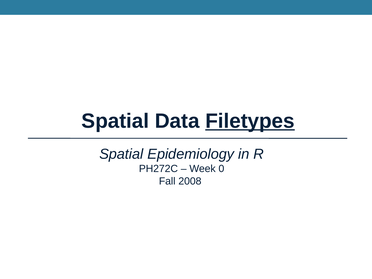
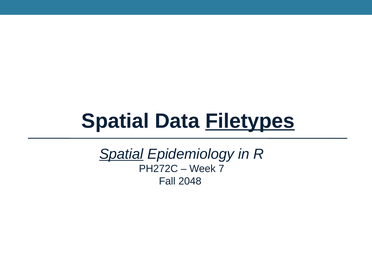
Spatial at (121, 154) underline: none -> present
0: 0 -> 7
2008: 2008 -> 2048
